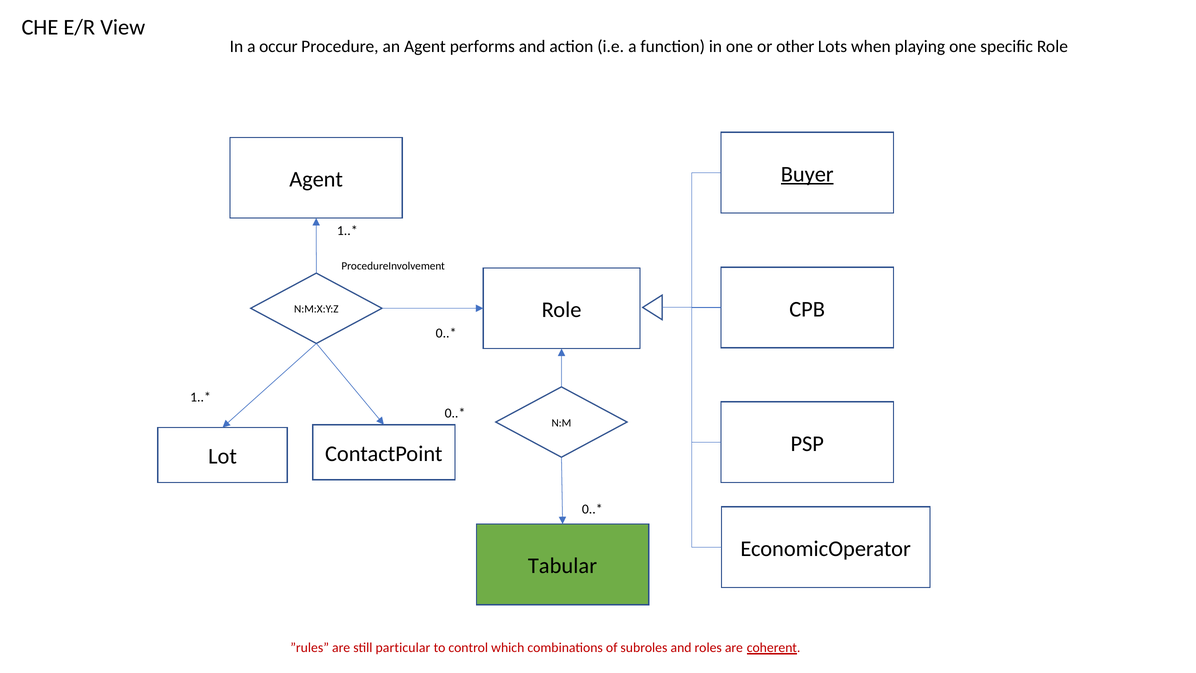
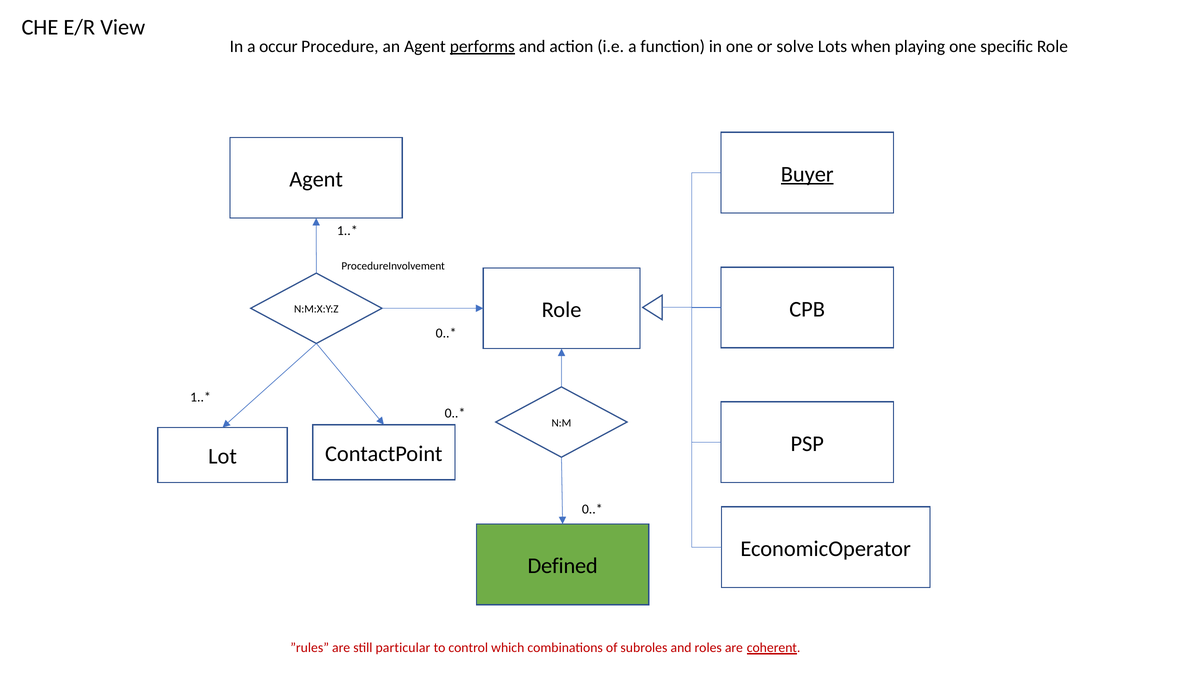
performs underline: none -> present
other: other -> solve
Tabular: Tabular -> Defined
